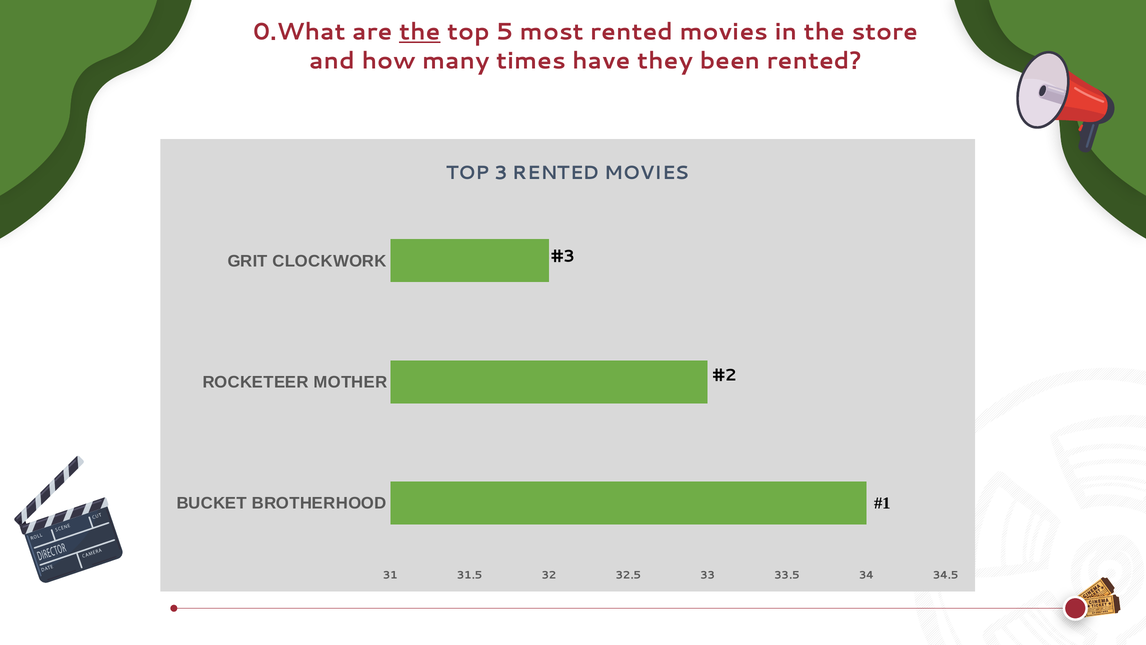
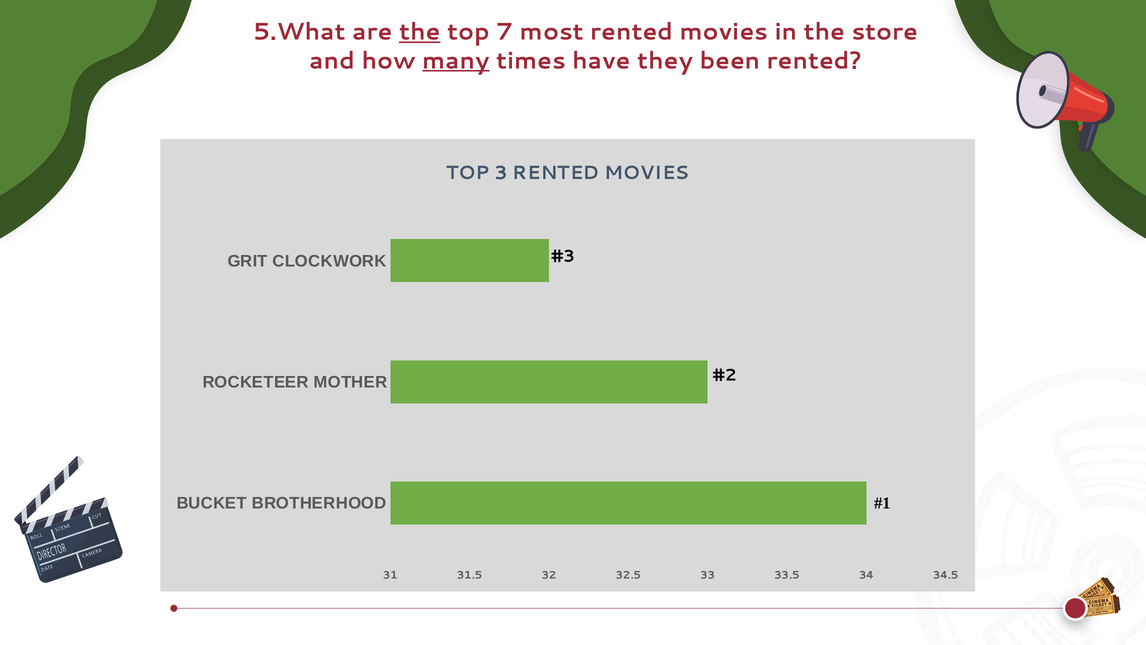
0.What: 0.What -> 5.What
5: 5 -> 7
many underline: none -> present
